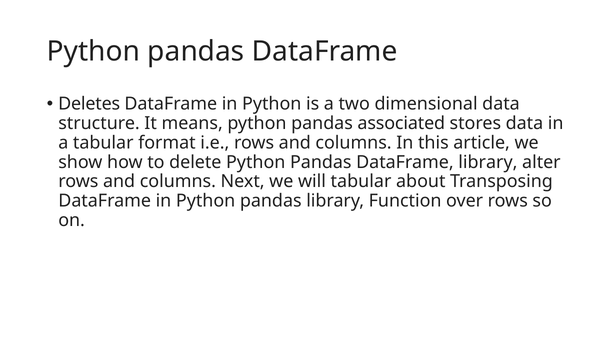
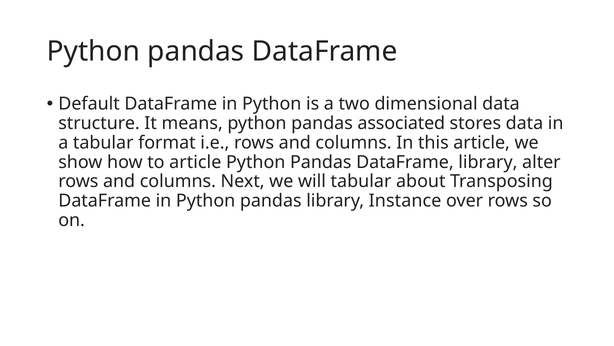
Deletes: Deletes -> Default
to delete: delete -> article
Function: Function -> Instance
